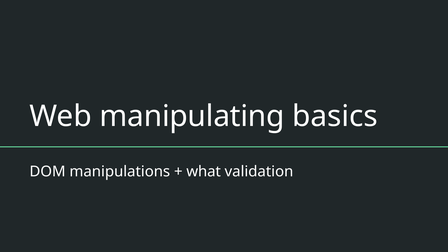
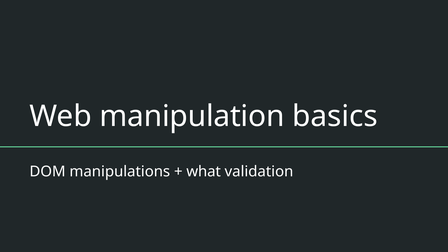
manipulating: manipulating -> manipulation
